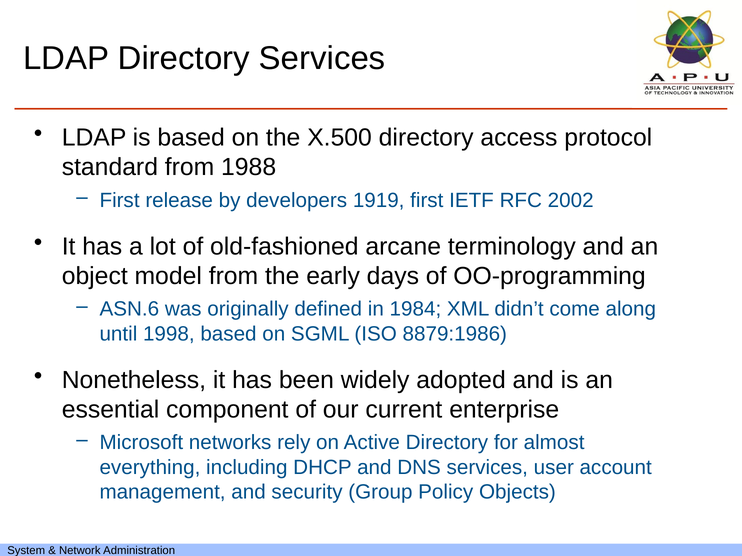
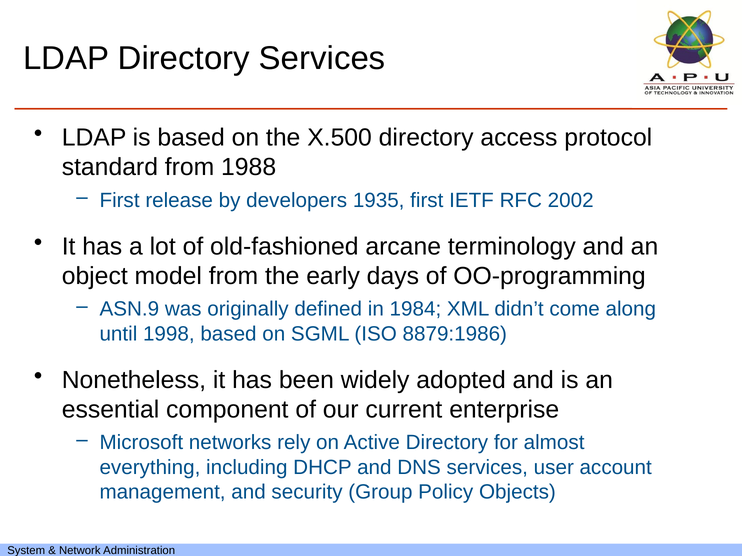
1919: 1919 -> 1935
ASN.6: ASN.6 -> ASN.9
